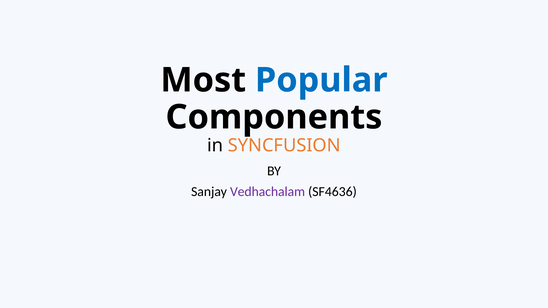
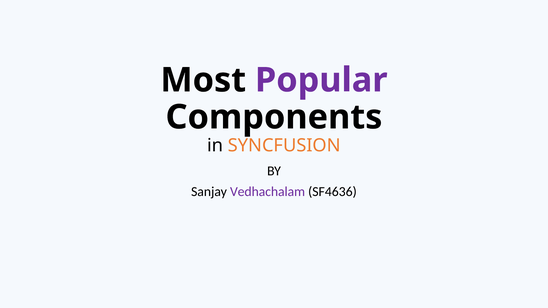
Popular colour: blue -> purple
